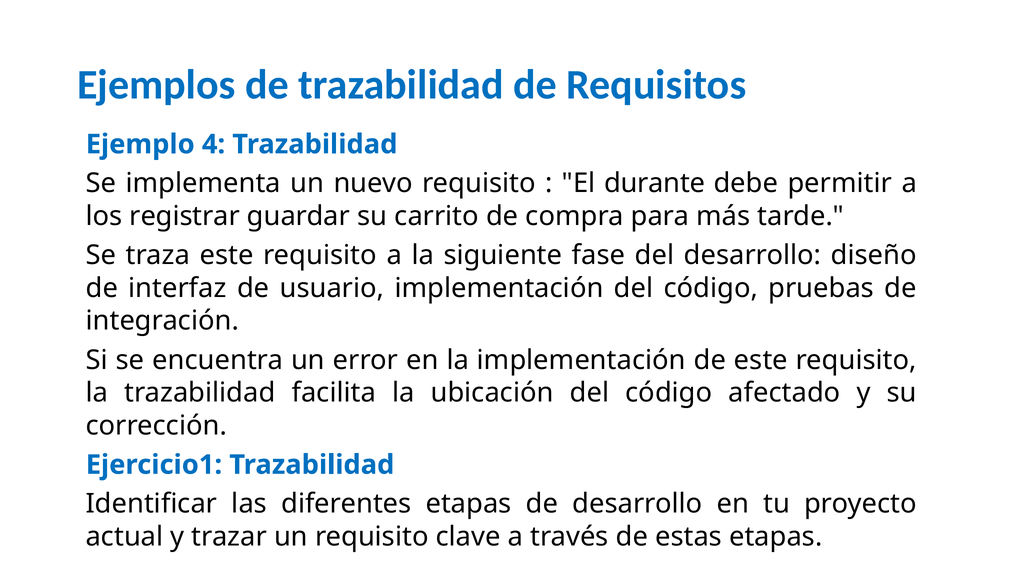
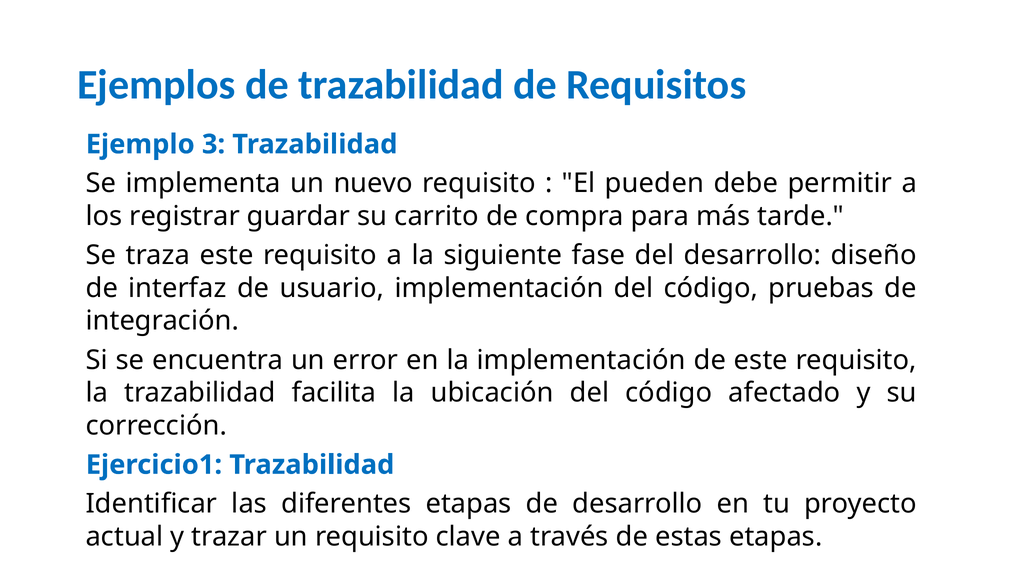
4: 4 -> 3
durante: durante -> pueden
